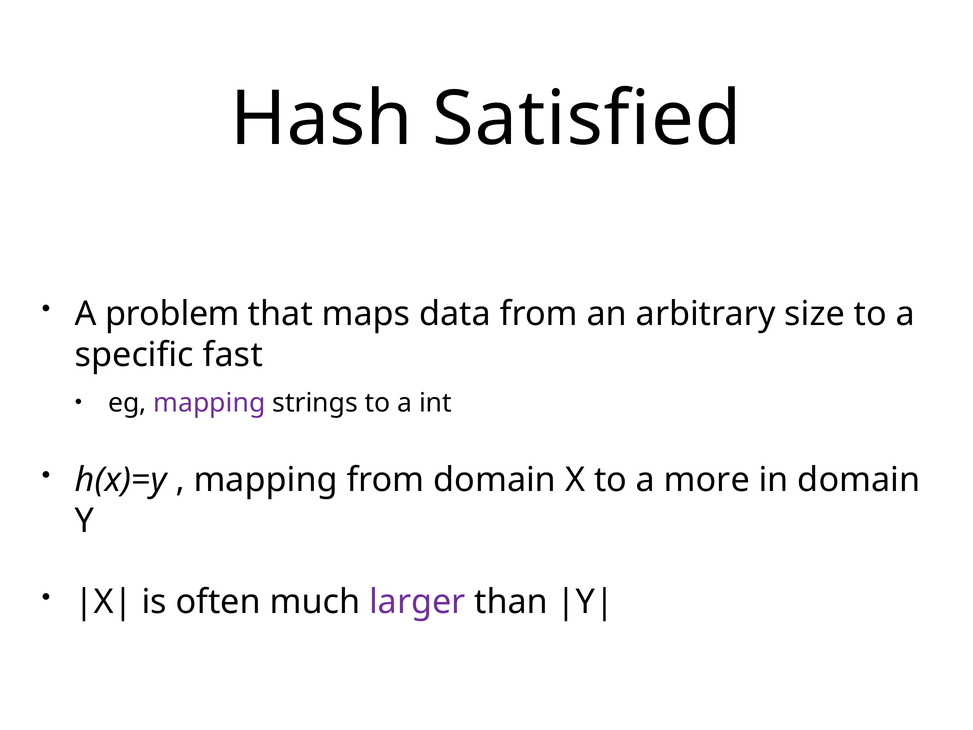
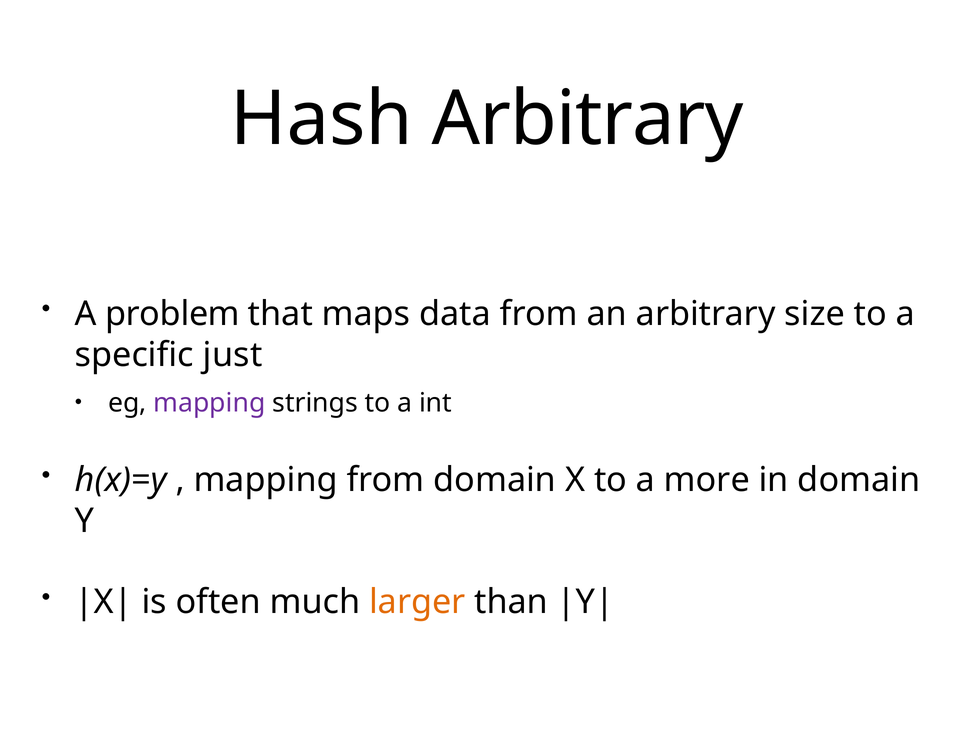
Hash Satisfied: Satisfied -> Arbitrary
fast: fast -> just
larger colour: purple -> orange
